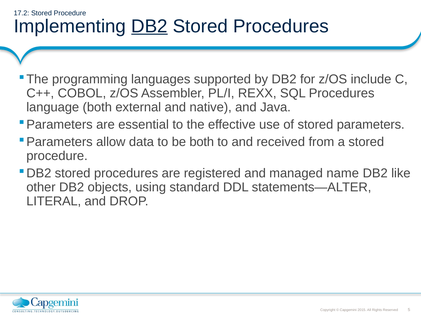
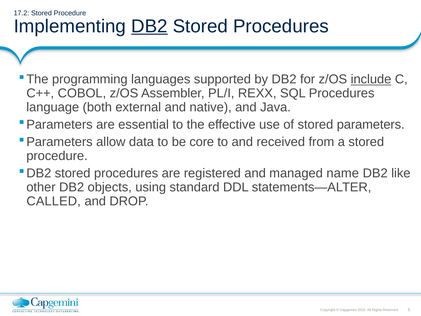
include underline: none -> present
be both: both -> core
LITERAL: LITERAL -> CALLED
